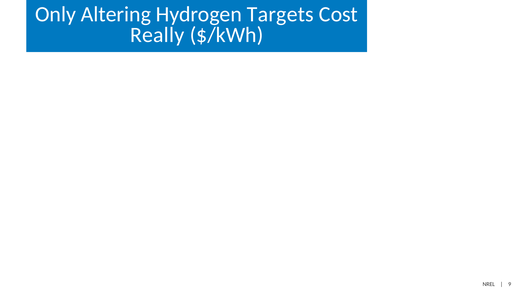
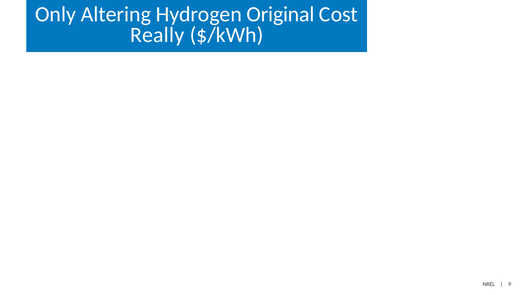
Targets: Targets -> Original
